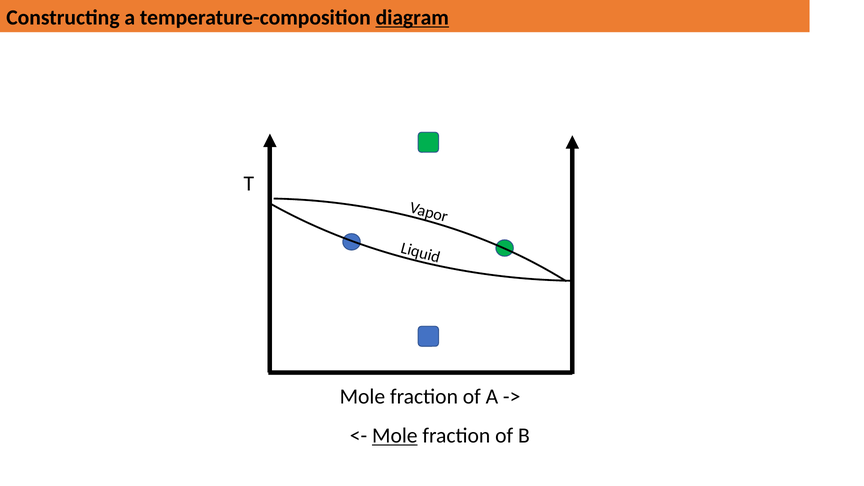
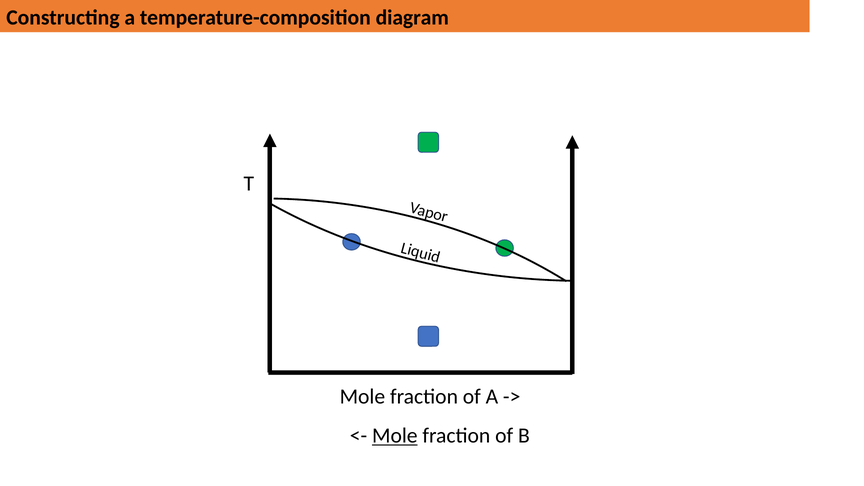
diagram underline: present -> none
